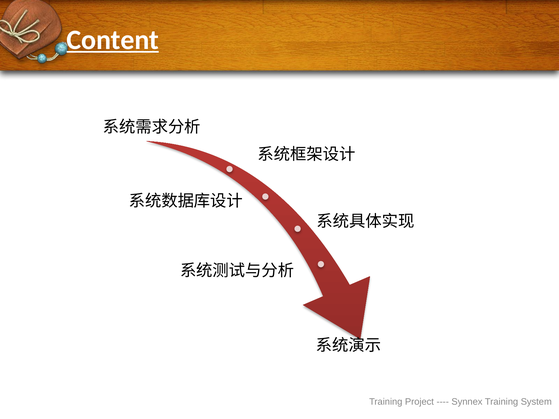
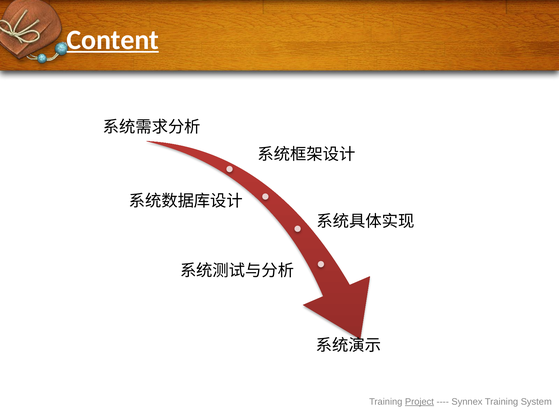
Project underline: none -> present
